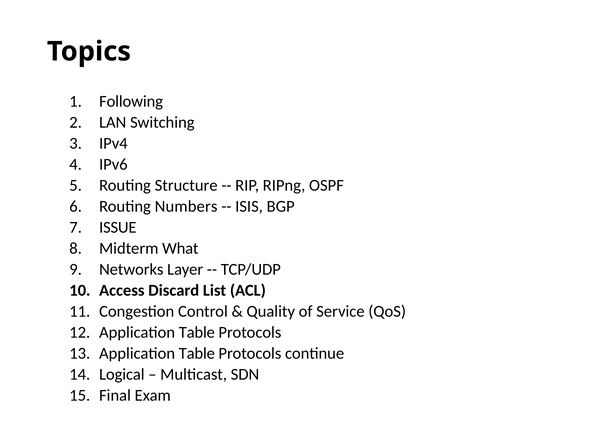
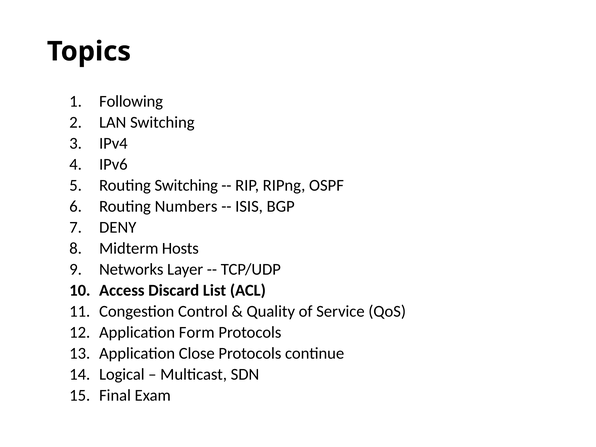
Routing Structure: Structure -> Switching
ISSUE: ISSUE -> DENY
What: What -> Hosts
Table at (197, 332): Table -> Form
Table at (197, 353): Table -> Close
